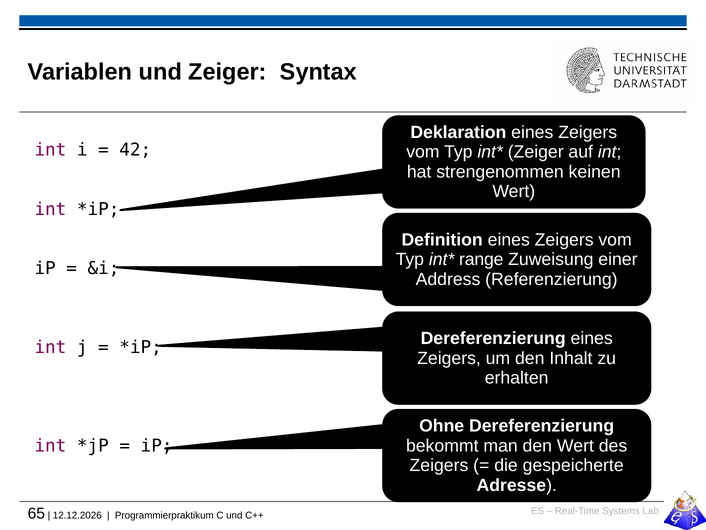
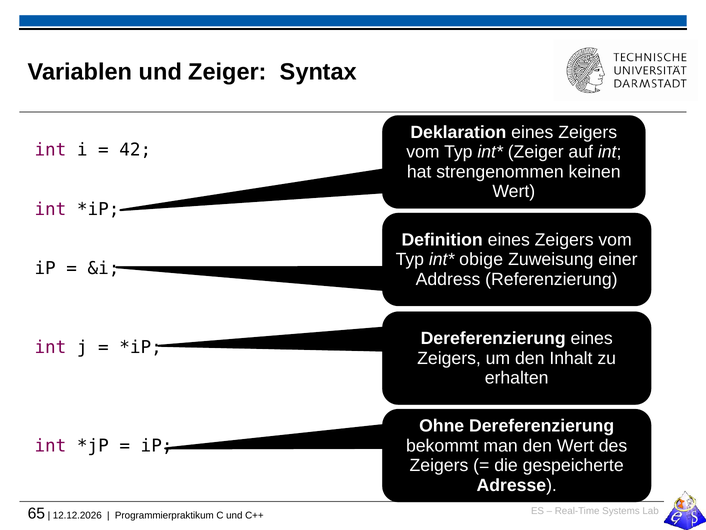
range: range -> obige
